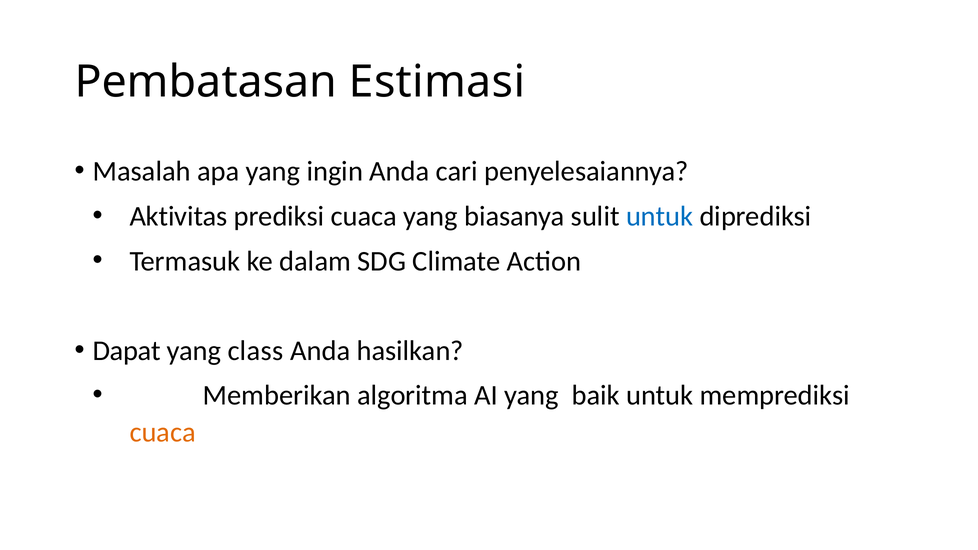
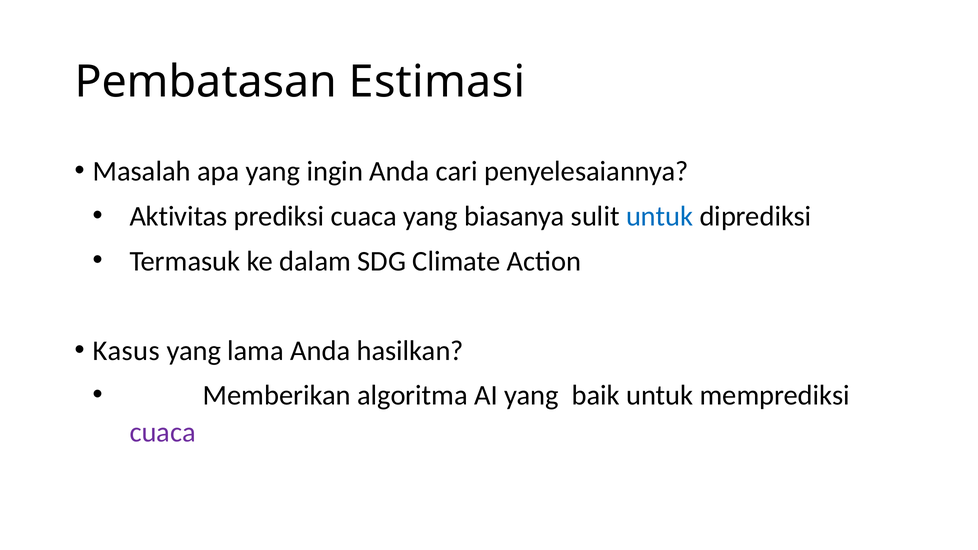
Dapat: Dapat -> Kasus
class: class -> lama
cuaca at (163, 432) colour: orange -> purple
